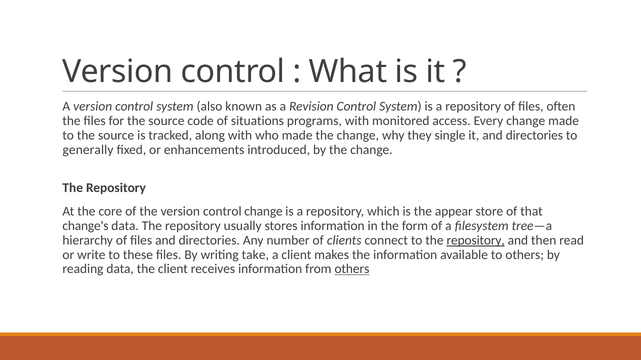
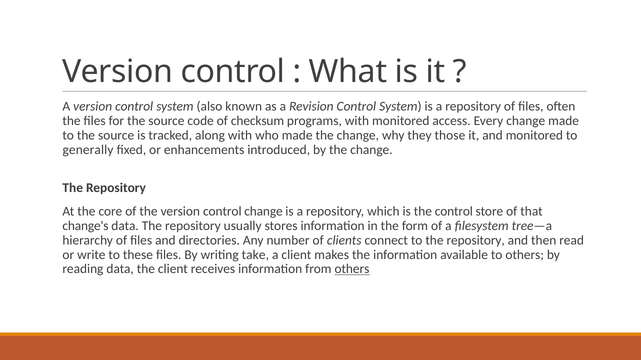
situations: situations -> checksum
single: single -> those
it and directories: directories -> monitored
the appear: appear -> control
repository at (476, 241) underline: present -> none
